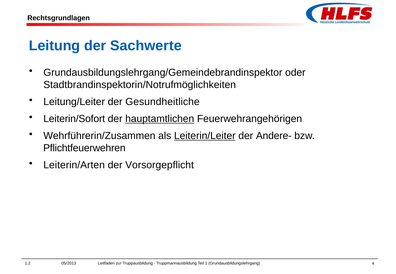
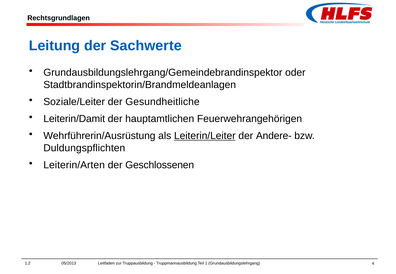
Stadtbrandinspektorin/Notrufmöglichkeiten: Stadtbrandinspektorin/Notrufmöglichkeiten -> Stadtbrandinspektorin/Brandmeldeanlagen
Leitung/Leiter: Leitung/Leiter -> Soziale/Leiter
Leiterin/Sofort: Leiterin/Sofort -> Leiterin/Damit
hauptamtlichen underline: present -> none
Wehrführerin/Zusammen: Wehrführerin/Zusammen -> Wehrführerin/Ausrüstung
Pflichtfeuerwehren: Pflichtfeuerwehren -> Duldungspflichten
Vorsorgepflicht: Vorsorgepflicht -> Geschlossenen
